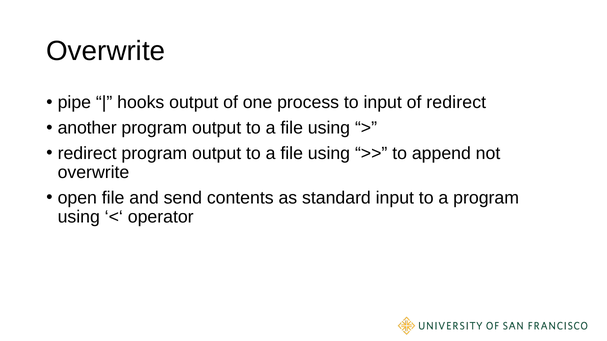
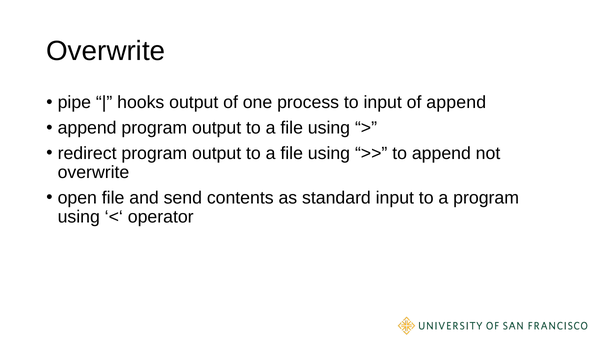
of redirect: redirect -> append
another at (87, 128): another -> append
